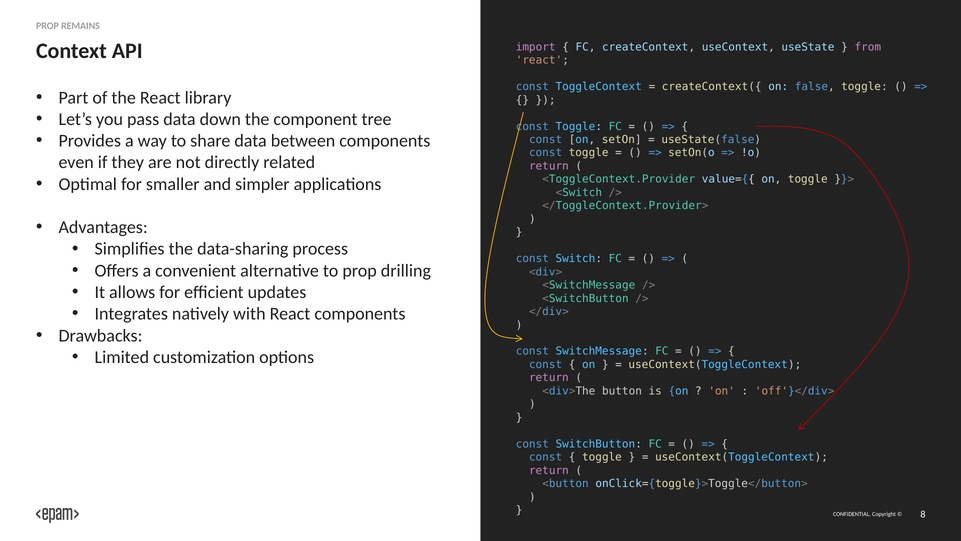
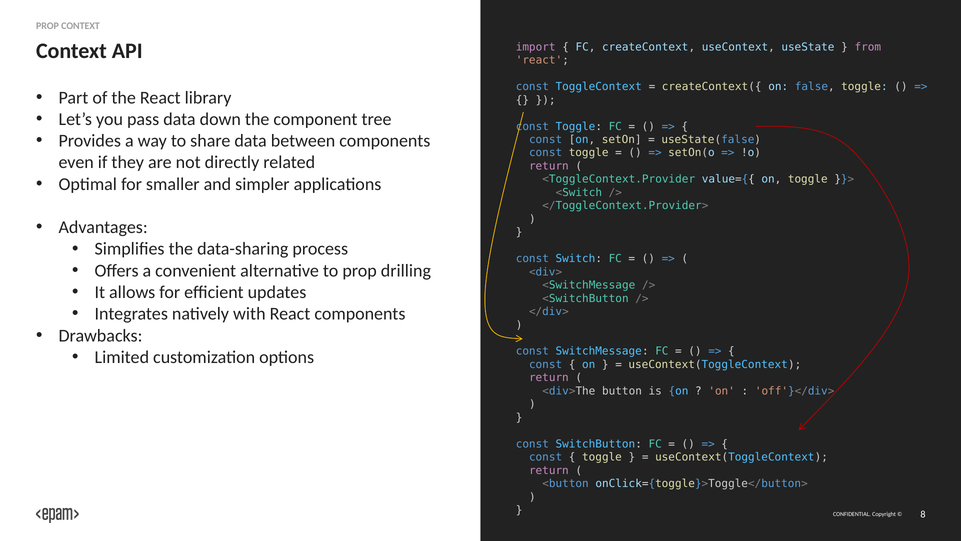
PROP REMAINS: REMAINS -> CONTEXT
